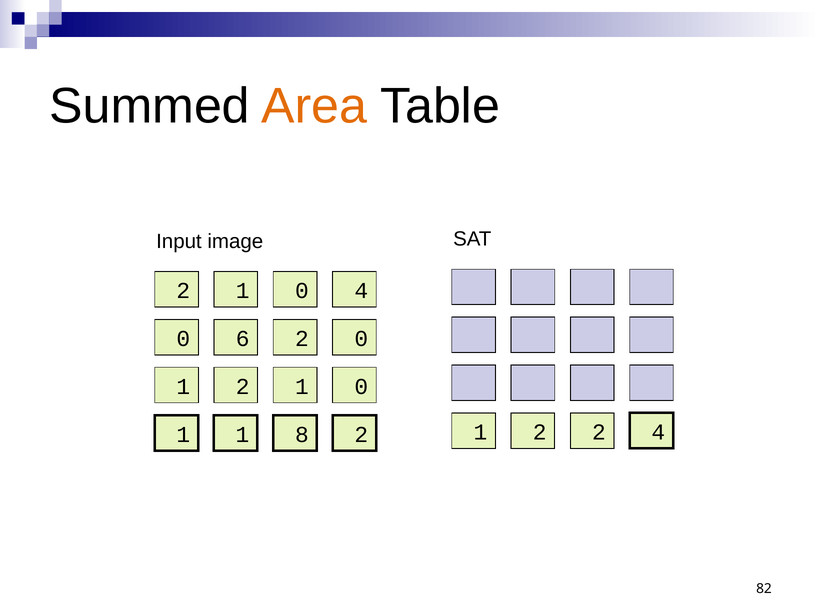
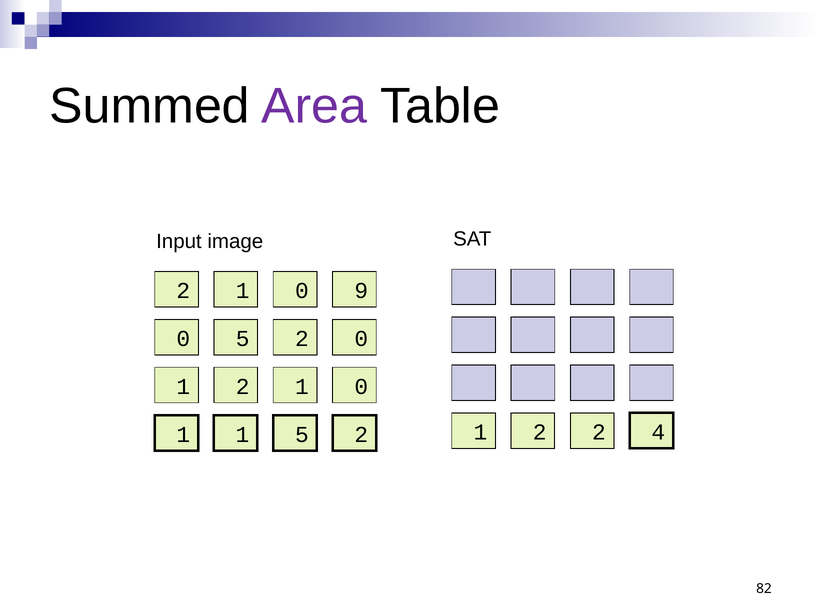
Area colour: orange -> purple
0 4: 4 -> 9
0 6: 6 -> 5
1 8: 8 -> 5
